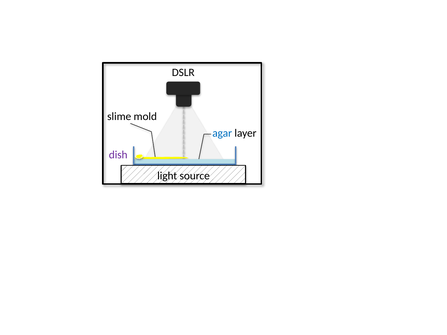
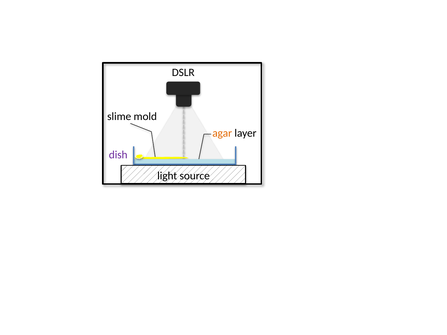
agar colour: blue -> orange
